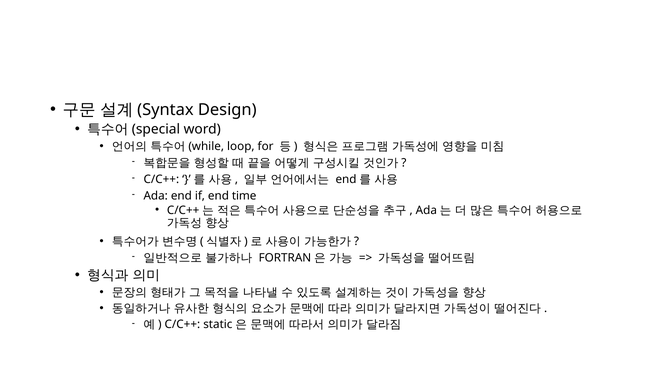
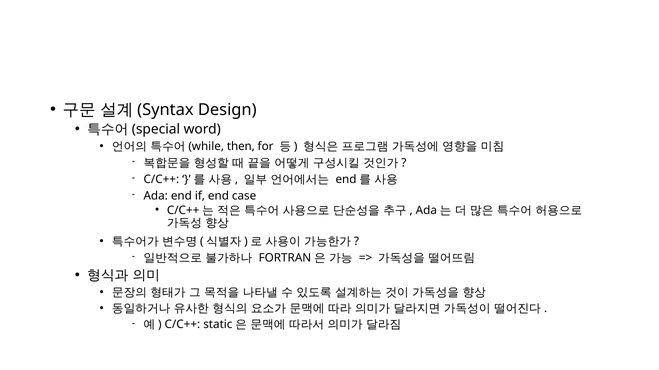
loop: loop -> then
time: time -> case
